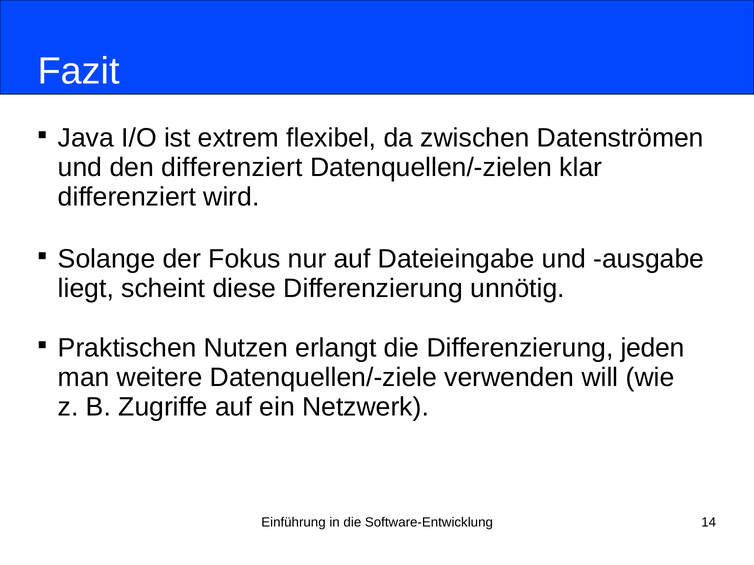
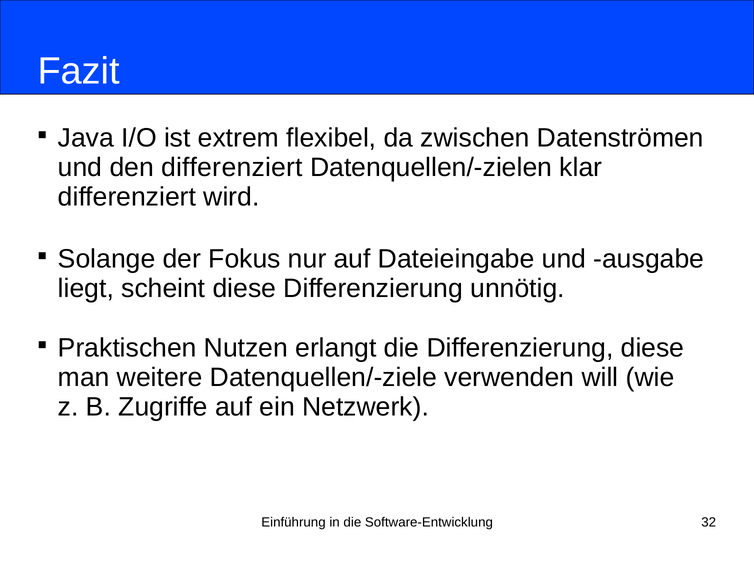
Differenzierung jeden: jeden -> diese
14: 14 -> 32
